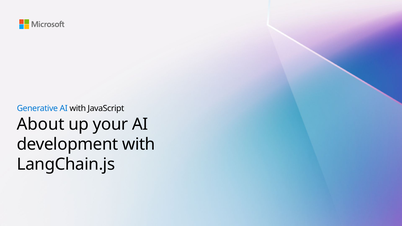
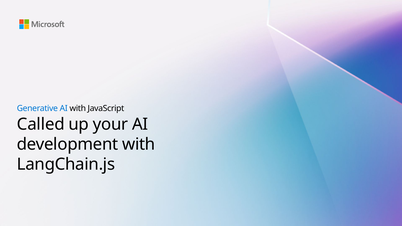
About: About -> Called
